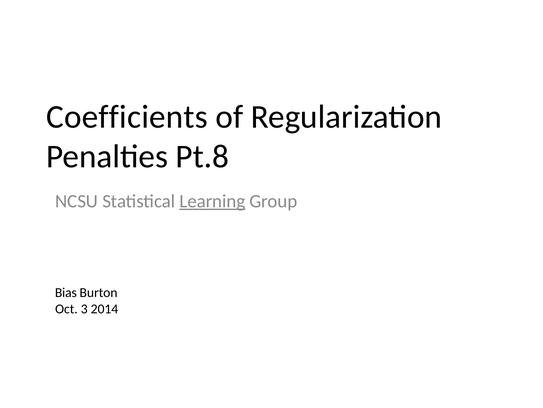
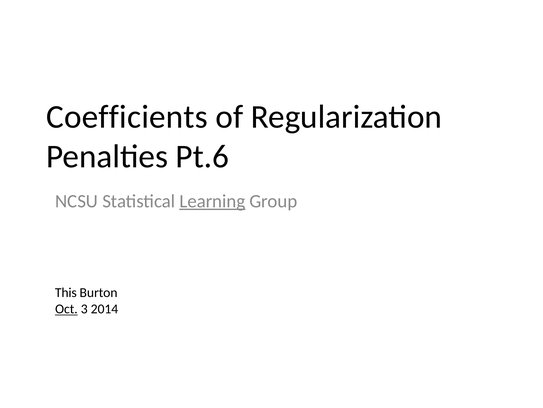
Pt.8: Pt.8 -> Pt.6
Bias: Bias -> This
Oct underline: none -> present
